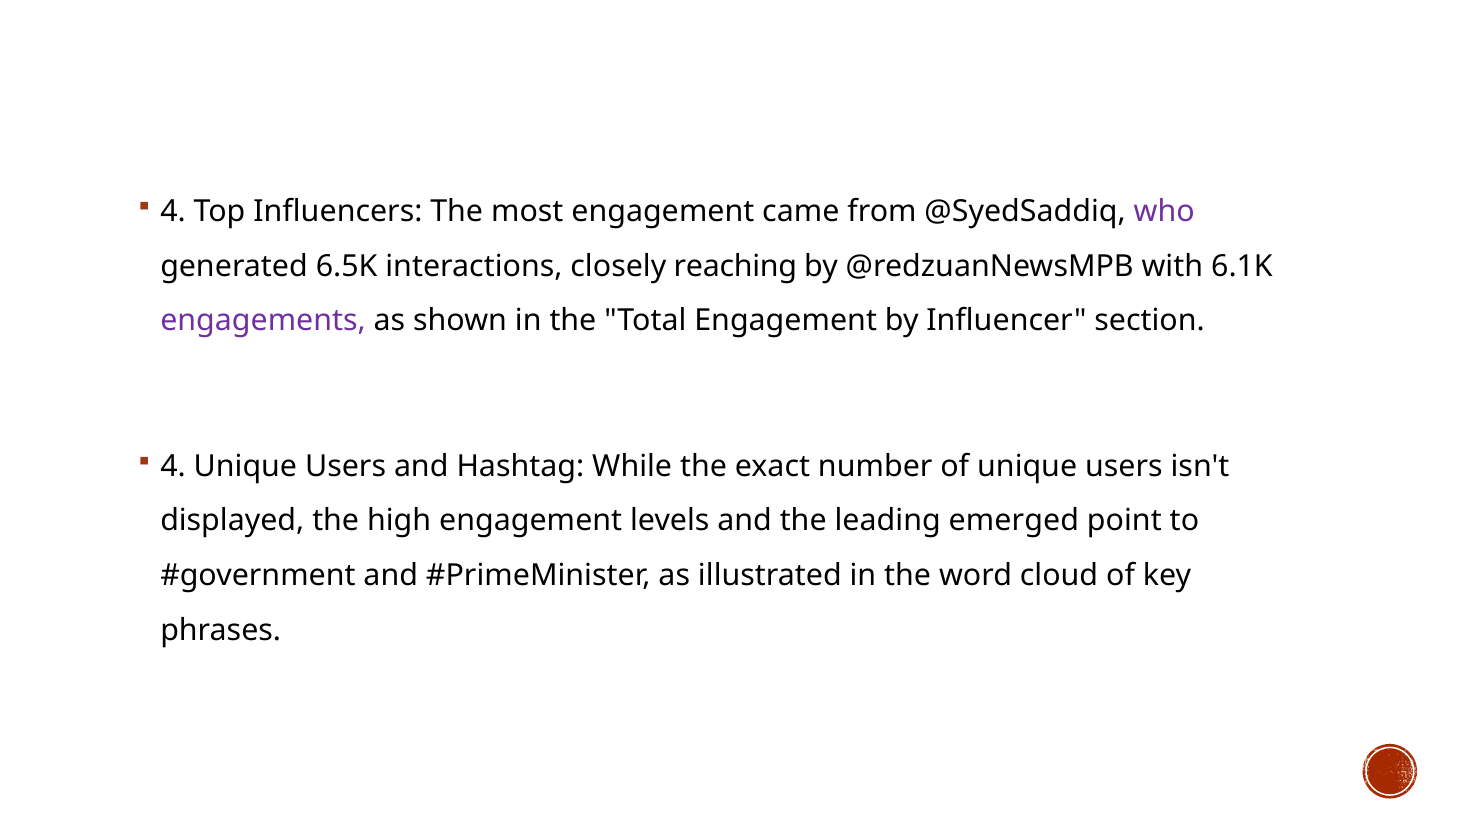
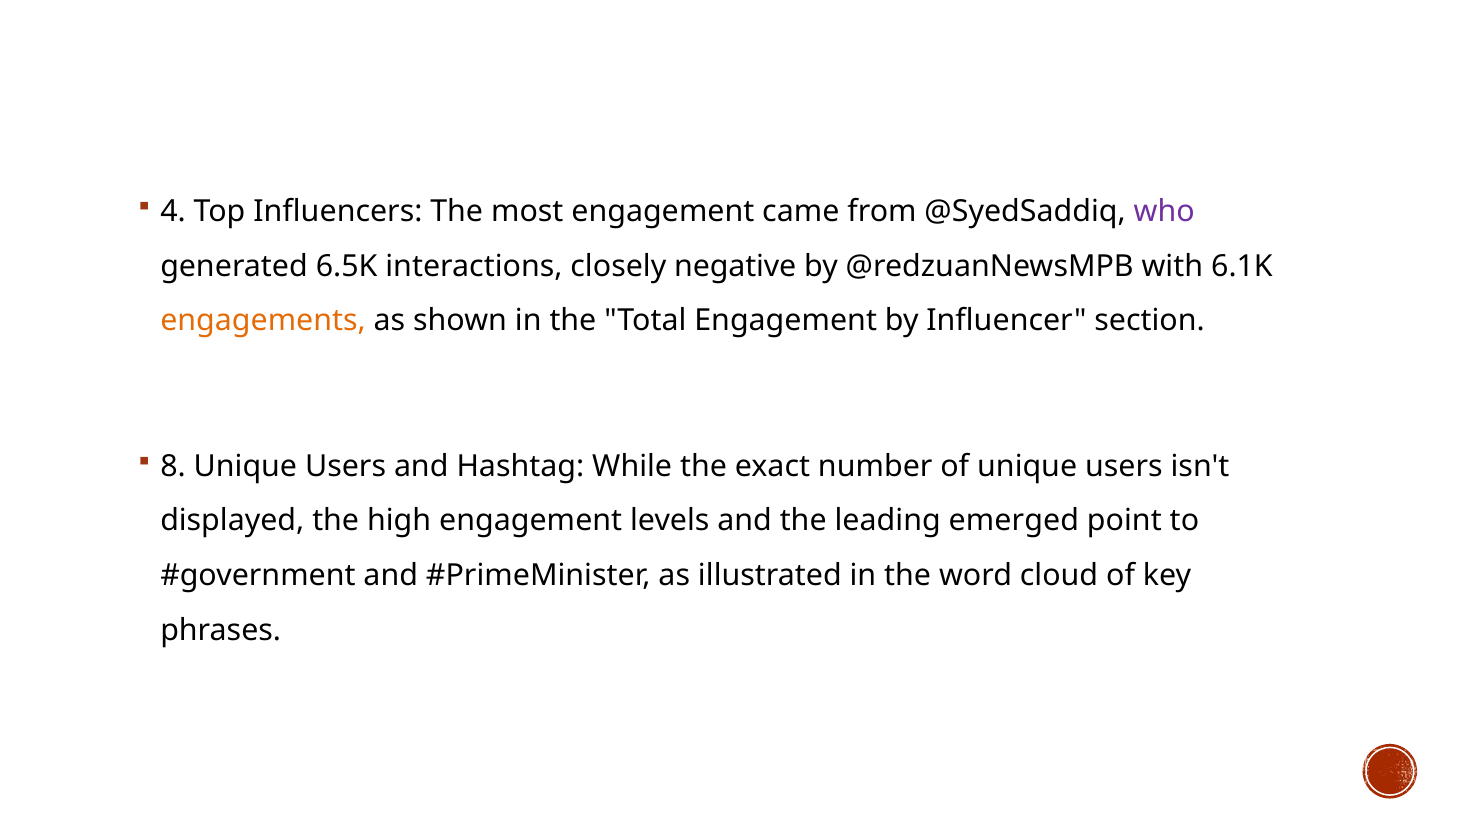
reaching: reaching -> negative
engagements colour: purple -> orange
4 at (173, 467): 4 -> 8
